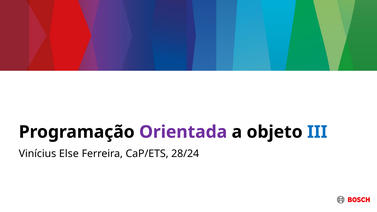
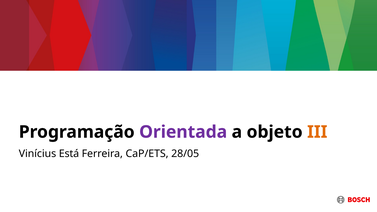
III colour: blue -> orange
Else: Else -> Está
28/24: 28/24 -> 28/05
